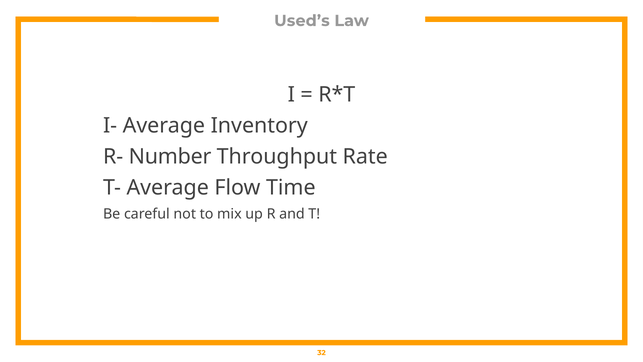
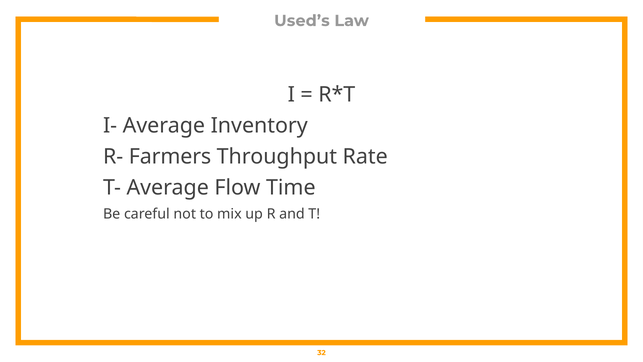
Number: Number -> Farmers
